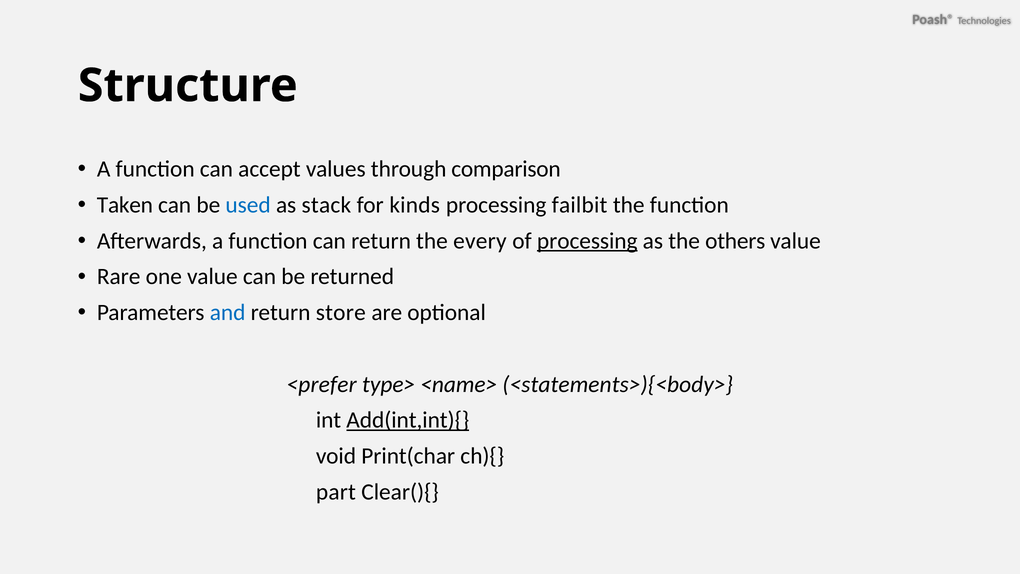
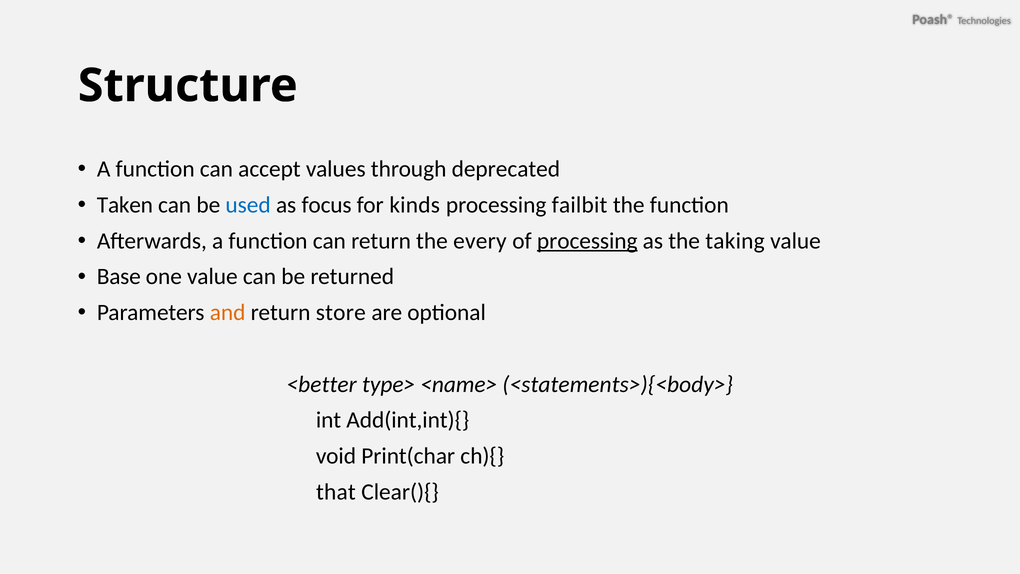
comparison: comparison -> deprecated
stack: stack -> focus
others: others -> taking
Rare: Rare -> Base
and colour: blue -> orange
<prefer: <prefer -> <better
Add(int,int){ underline: present -> none
part: part -> that
